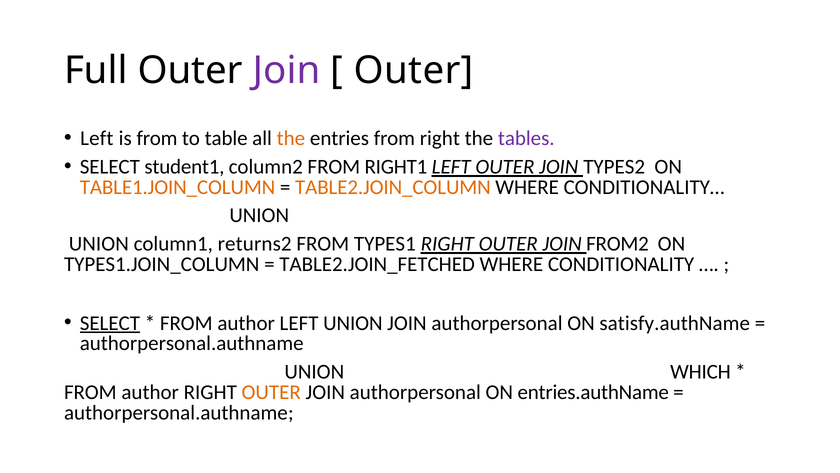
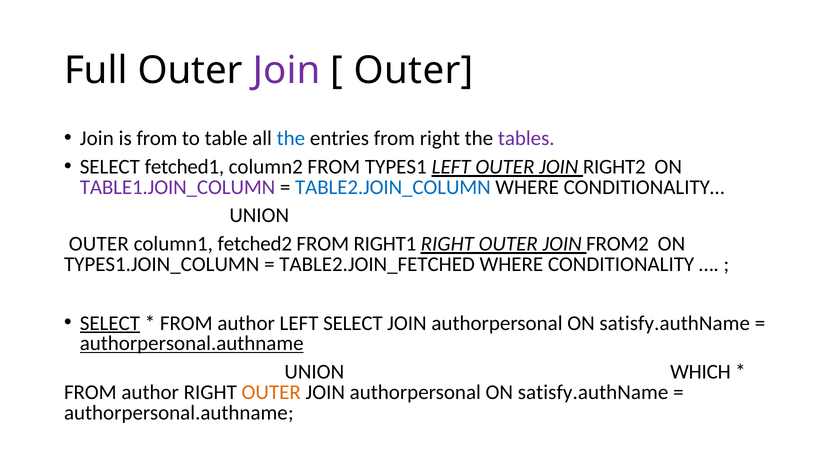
Left at (97, 138): Left -> Join
the at (291, 138) colour: orange -> blue
student1: student1 -> fetched1
RIGHT1: RIGHT1 -> TYPES1
TYPES2: TYPES2 -> RIGHT2
TABLE1.JOIN_COLUMN colour: orange -> purple
TABLE2.JOIN_COLUMN colour: orange -> blue
UNION at (99, 244): UNION -> OUTER
returns2: returns2 -> fetched2
TYPES1: TYPES1 -> RIGHT1
LEFT UNION: UNION -> SELECT
authorpersonal.authname at (192, 343) underline: none -> present
entries.authName at (593, 392): entries.authName -> satisfy.authName
